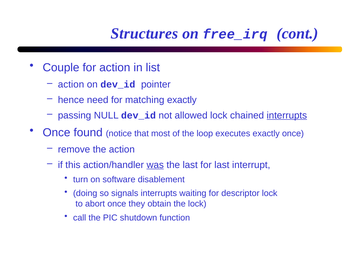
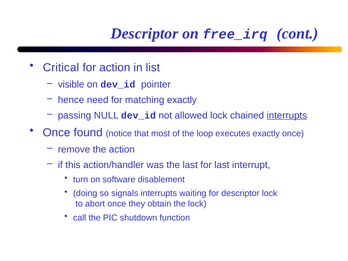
Structures at (144, 34): Structures -> Descriptor
Couple: Couple -> Critical
action at (71, 84): action -> visible
was underline: present -> none
